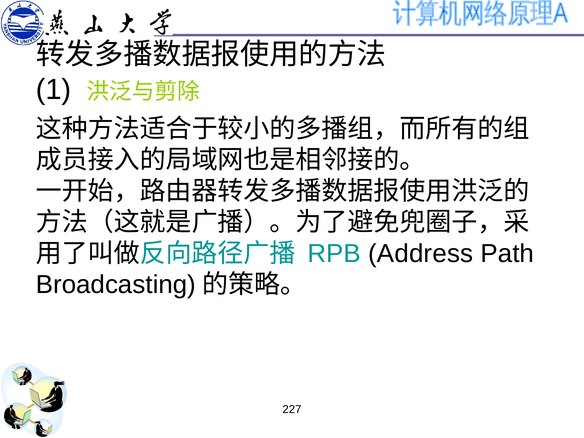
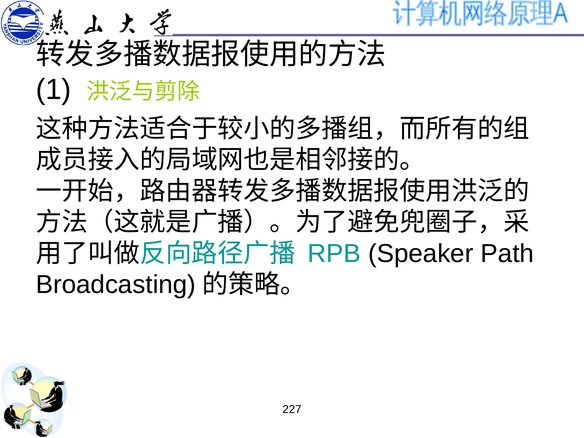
Address: Address -> Speaker
